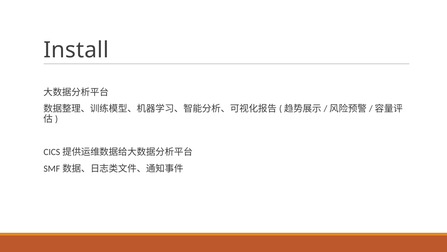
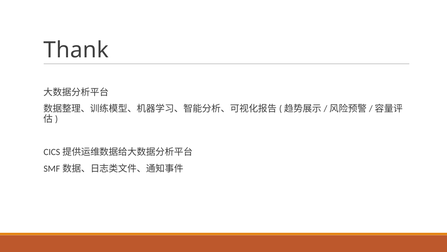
Install: Install -> Thank
